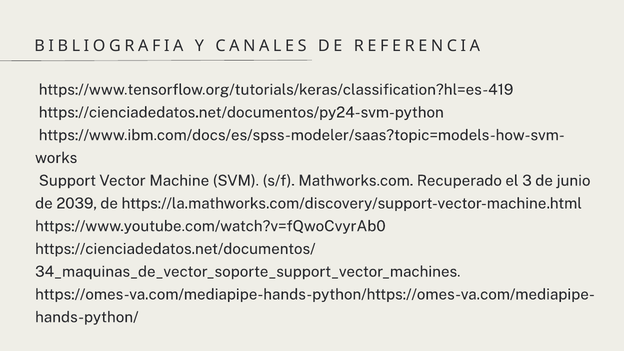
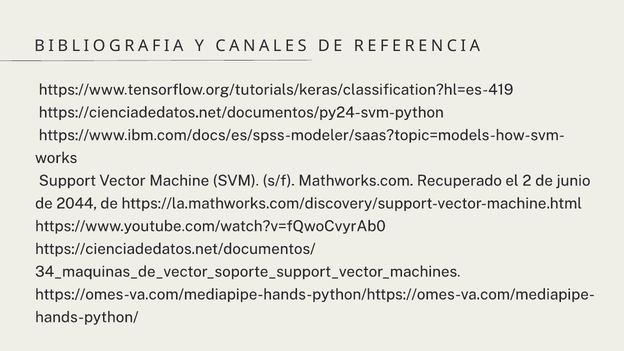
3: 3 -> 2
2039: 2039 -> 2044
